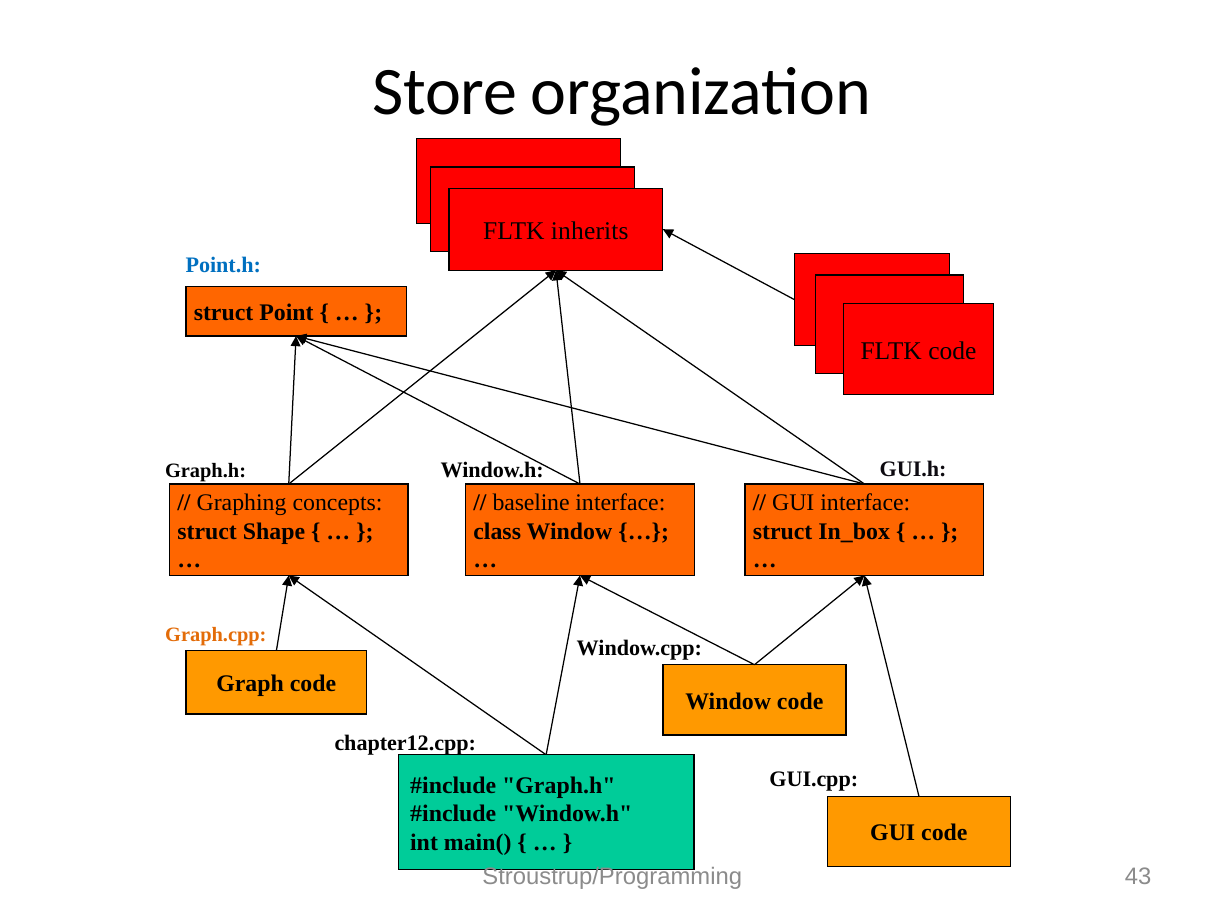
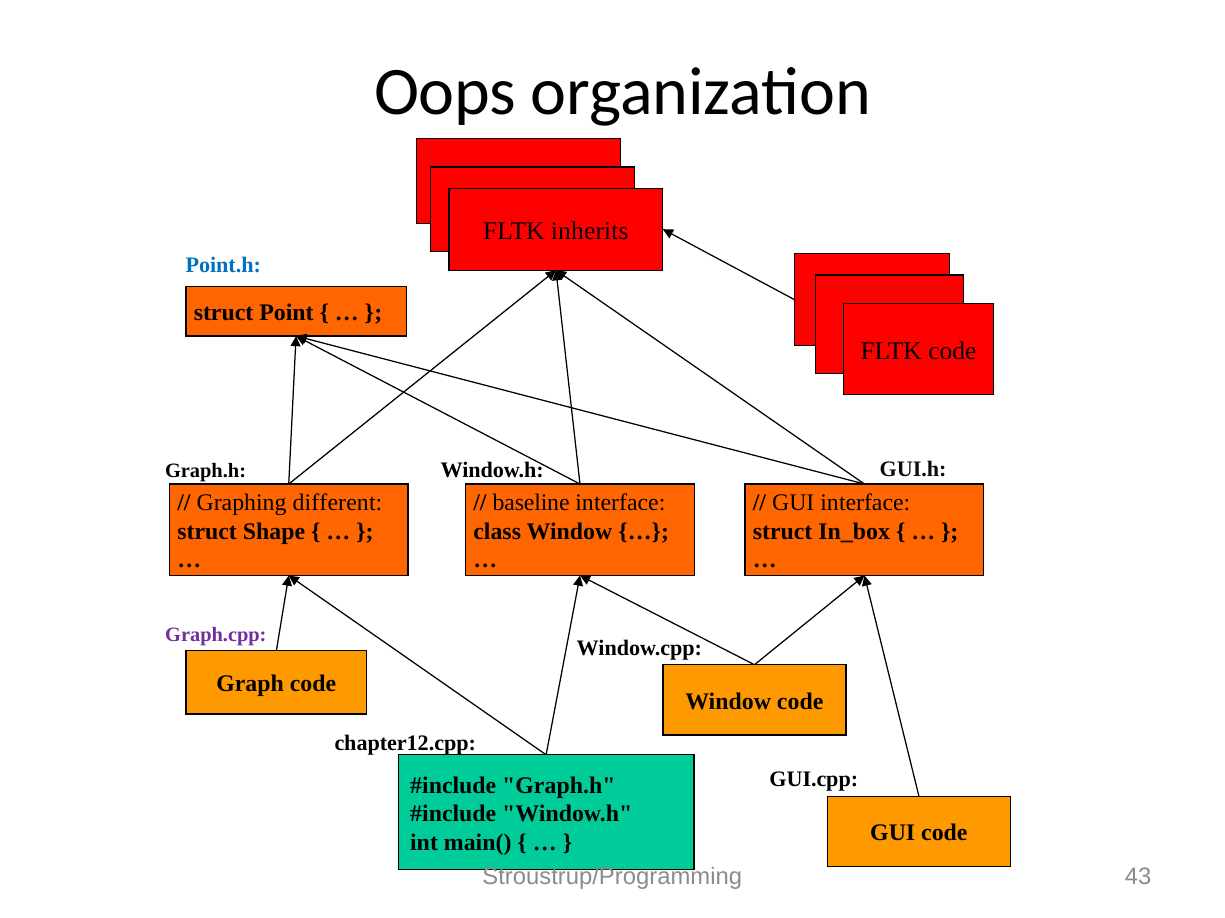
Store: Store -> Oops
concepts: concepts -> different
Graph.cpp colour: orange -> purple
